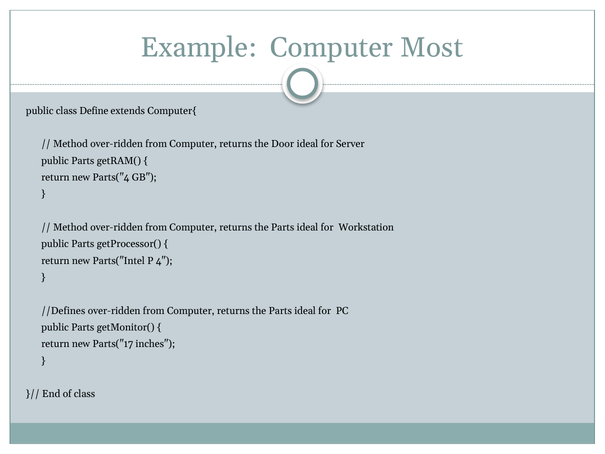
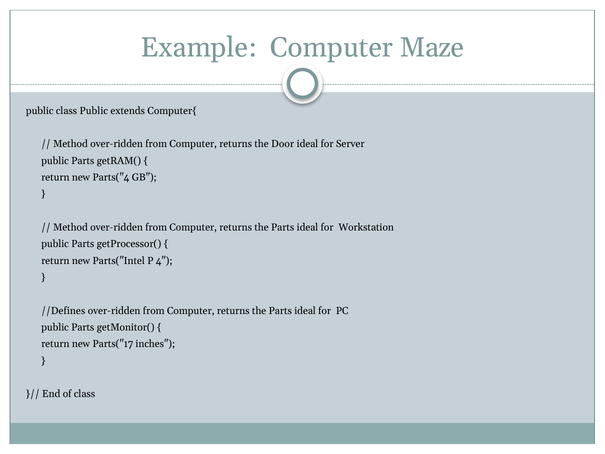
Most: Most -> Maze
class Define: Define -> Public
